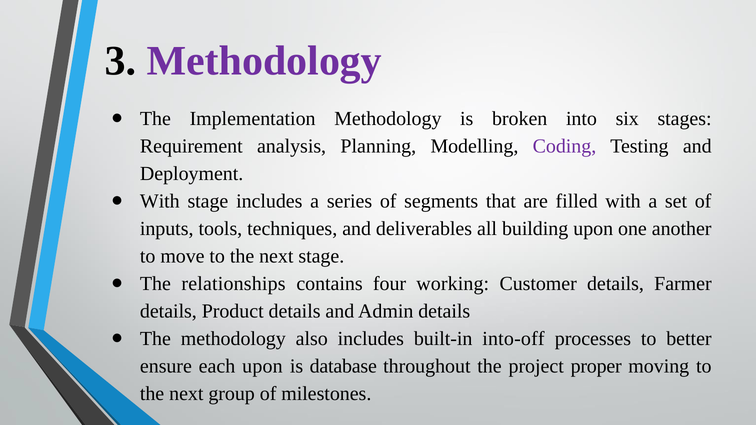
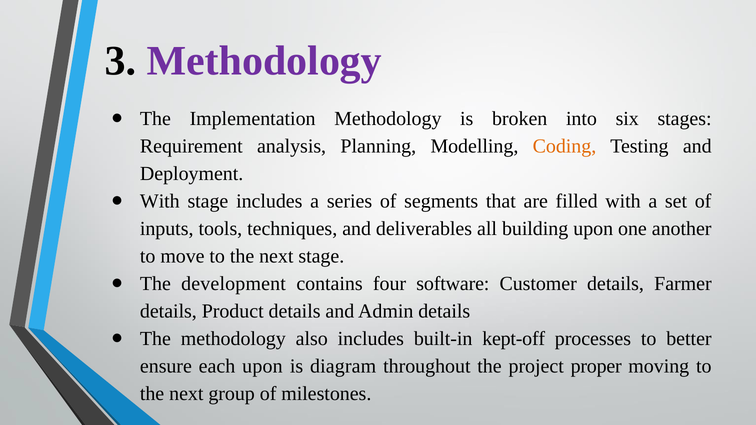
Coding colour: purple -> orange
relationships: relationships -> development
working: working -> software
into-off: into-off -> kept-off
database: database -> diagram
